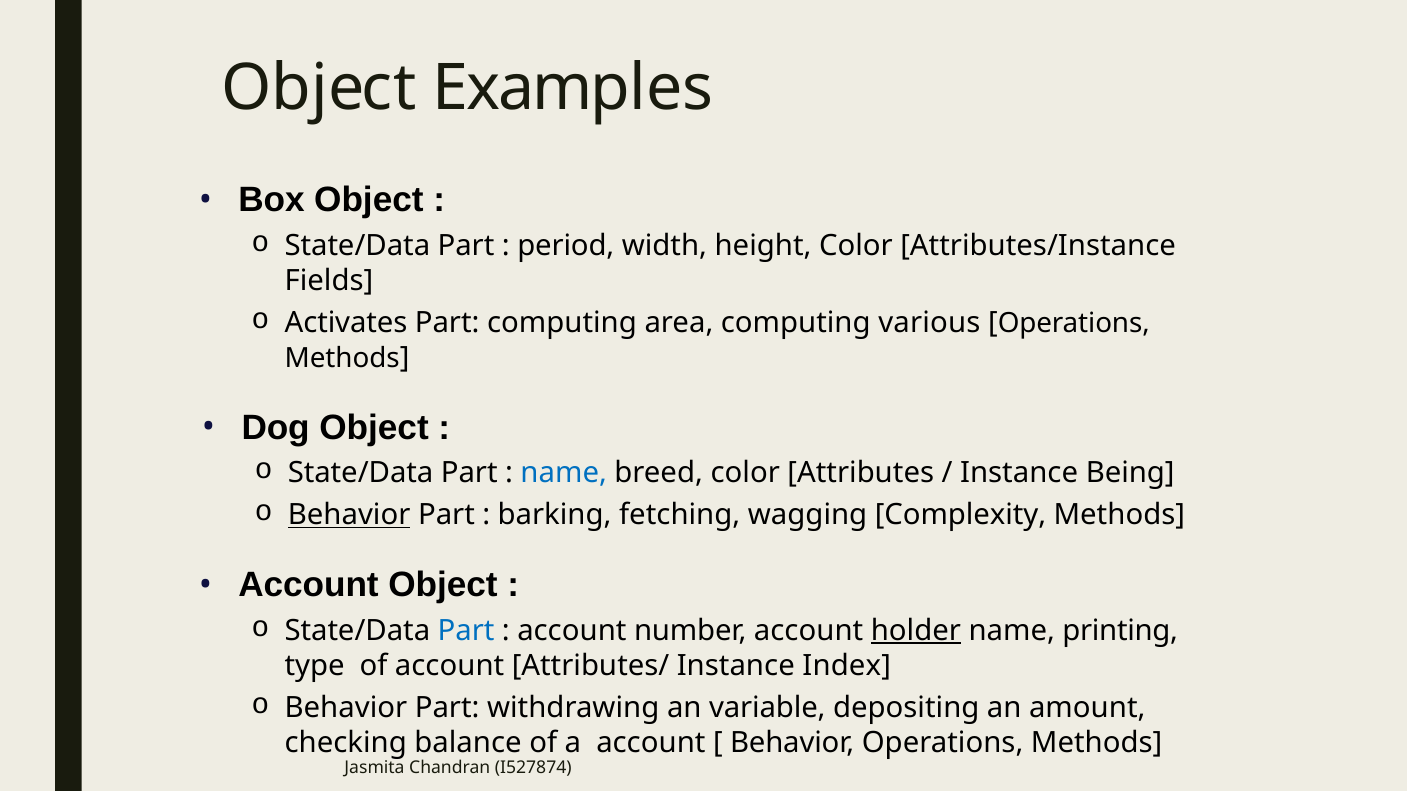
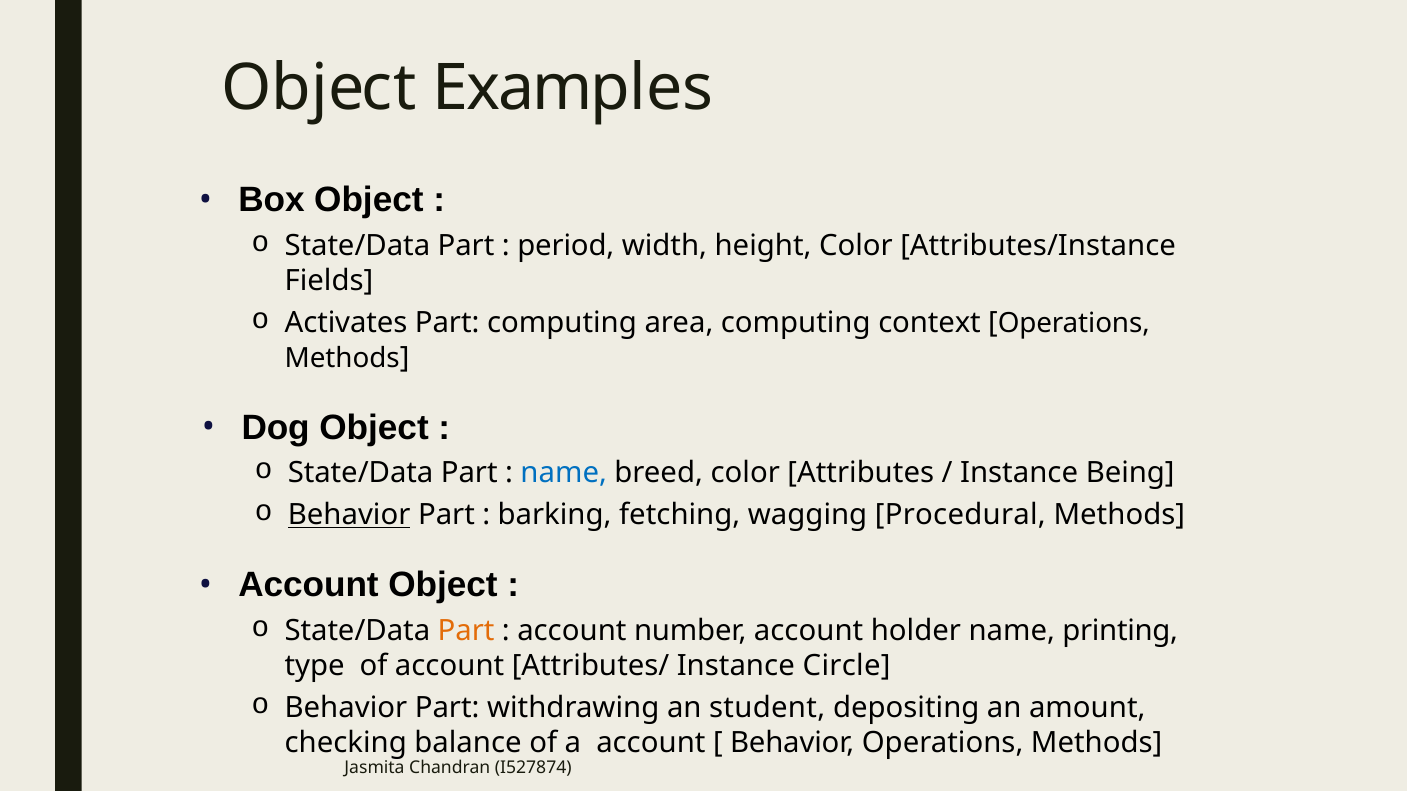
various: various -> context
Complexity: Complexity -> Procedural
Part at (466, 631) colour: blue -> orange
holder underline: present -> none
Index: Index -> Circle
variable: variable -> student
